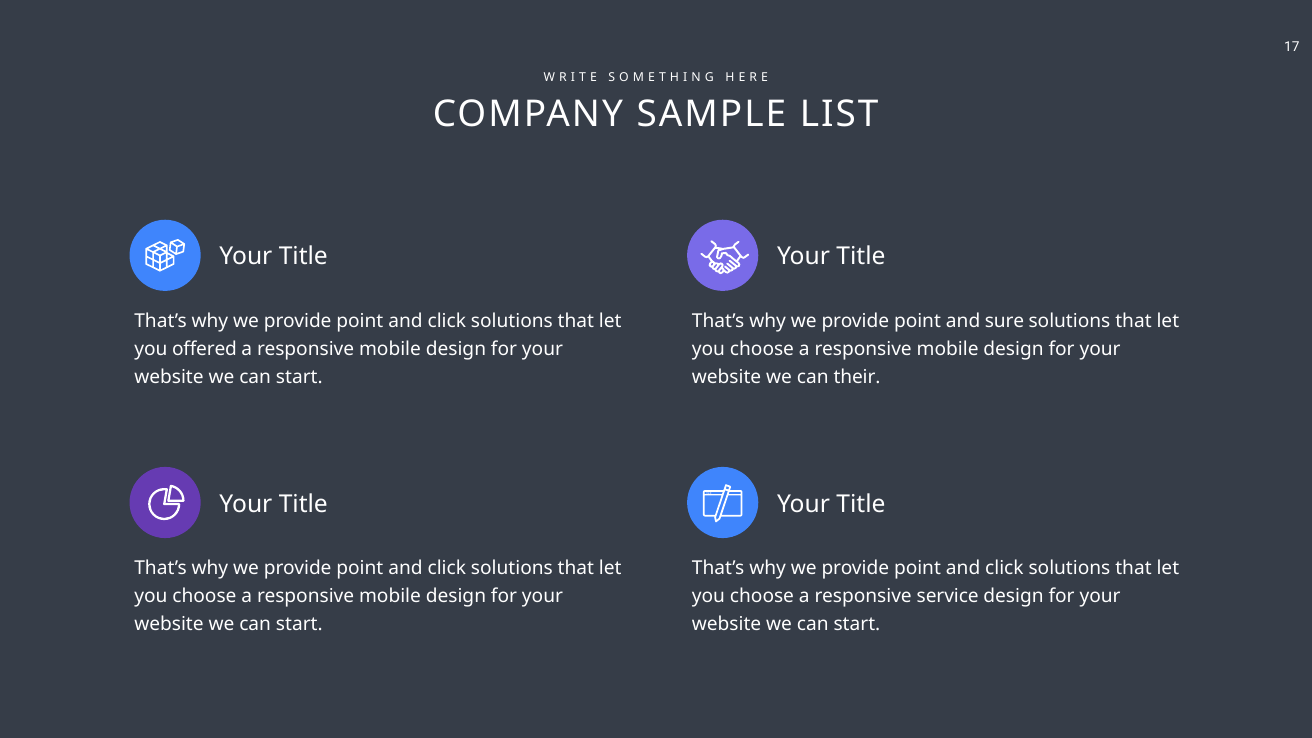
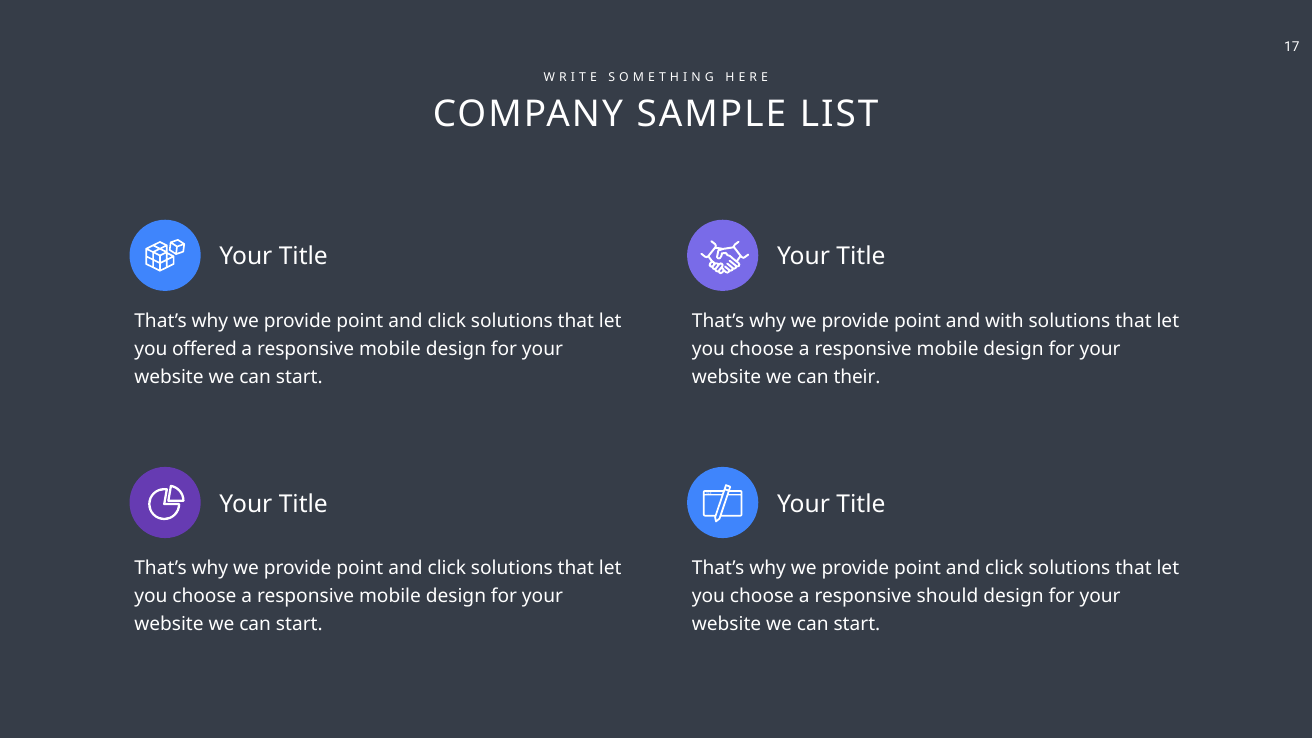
sure: sure -> with
service: service -> should
